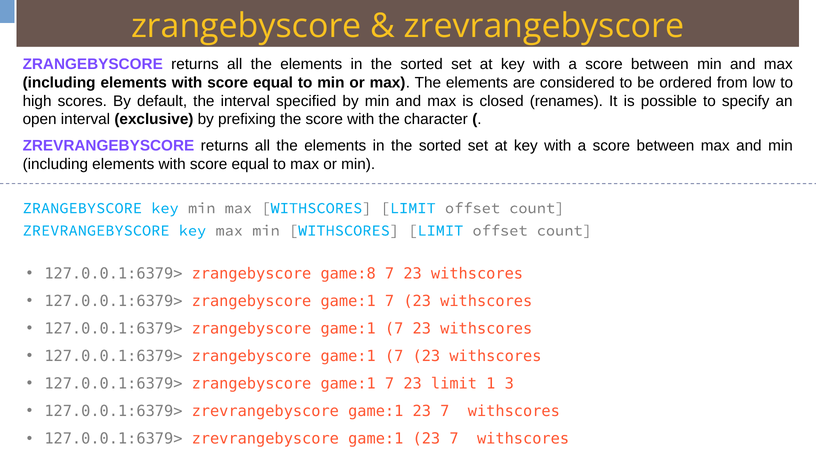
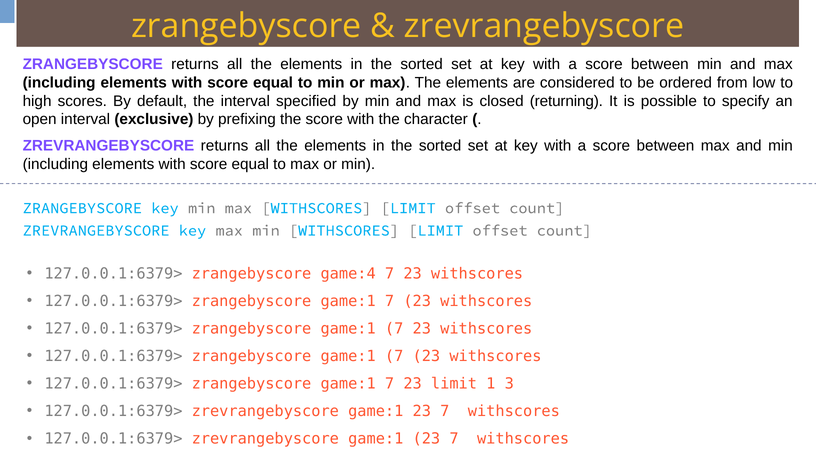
renames: renames -> returning
game:8: game:8 -> game:4
